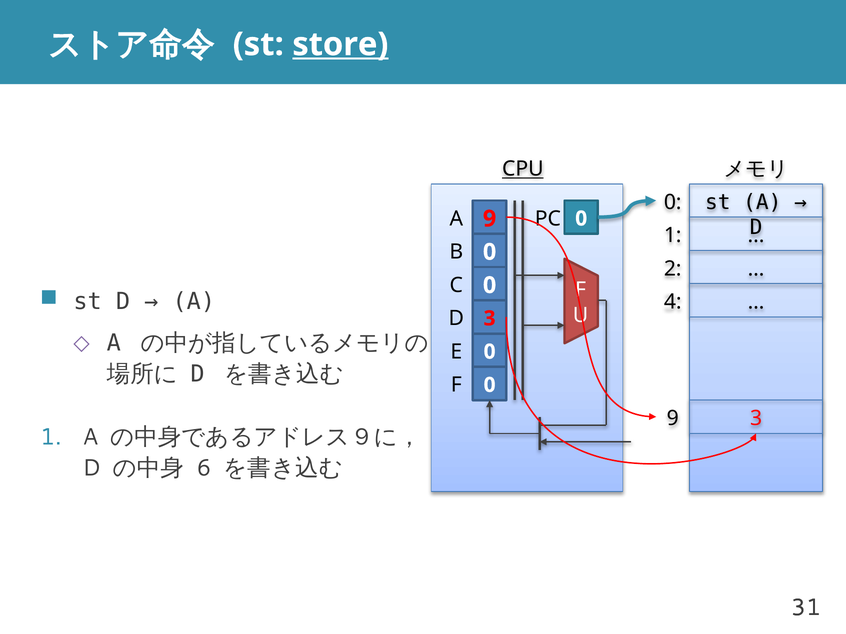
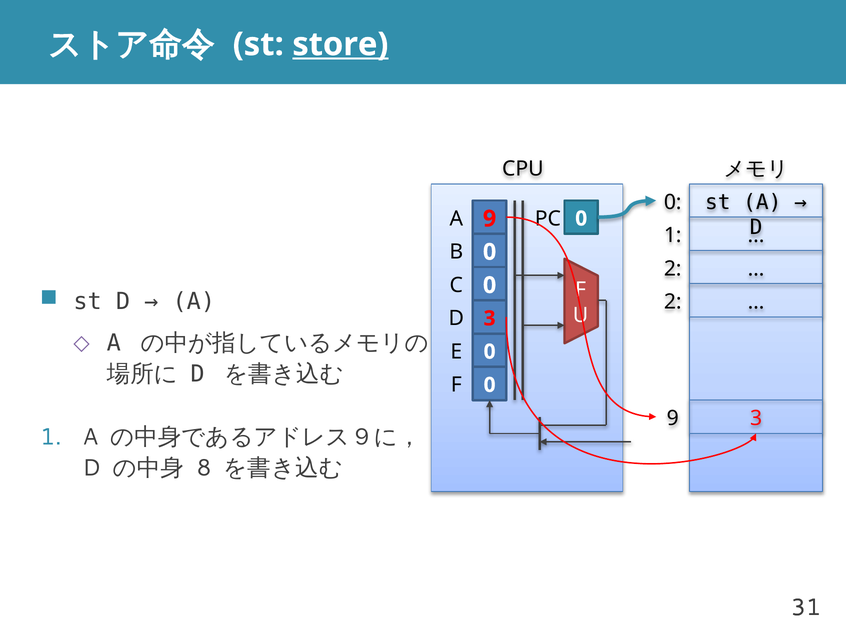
CPU underline: present -> none
4 at (673, 302): 4 -> 2
6: 6 -> 8
